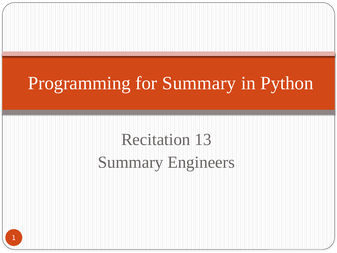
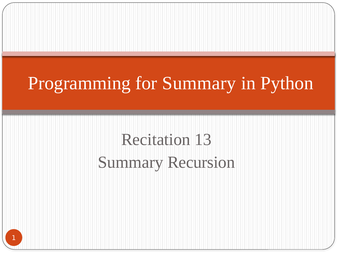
Engineers: Engineers -> Recursion
